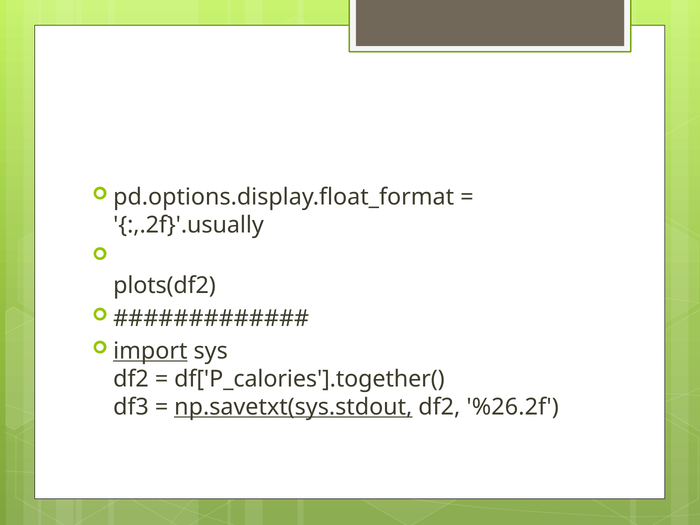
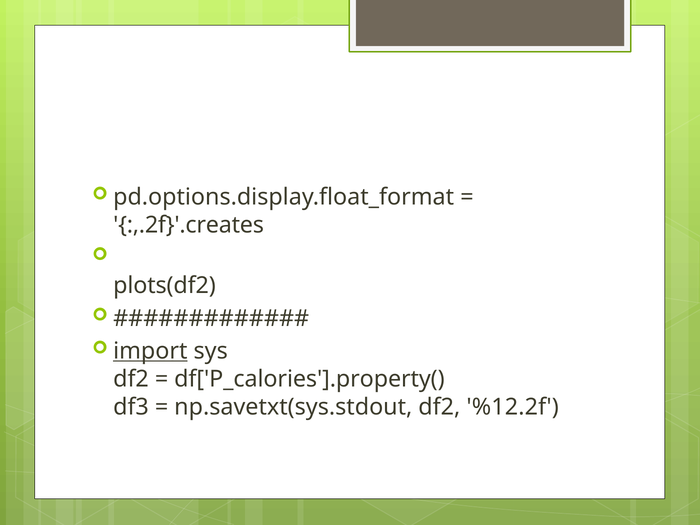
:,.2f}'.usually: :,.2f}'.usually -> :,.2f}'.creates
df['P_calories'].together(: df['P_calories'].together( -> df['P_calories'].property(
np.savetxt(sys.stdout underline: present -> none
%26.2f: %26.2f -> %12.2f
